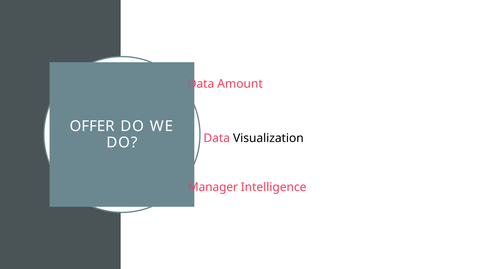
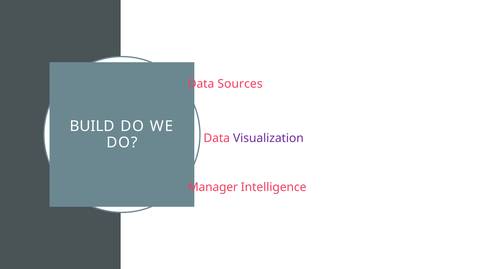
Amount: Amount -> Sources
OFFER: OFFER -> BUILD
Visualization colour: black -> purple
